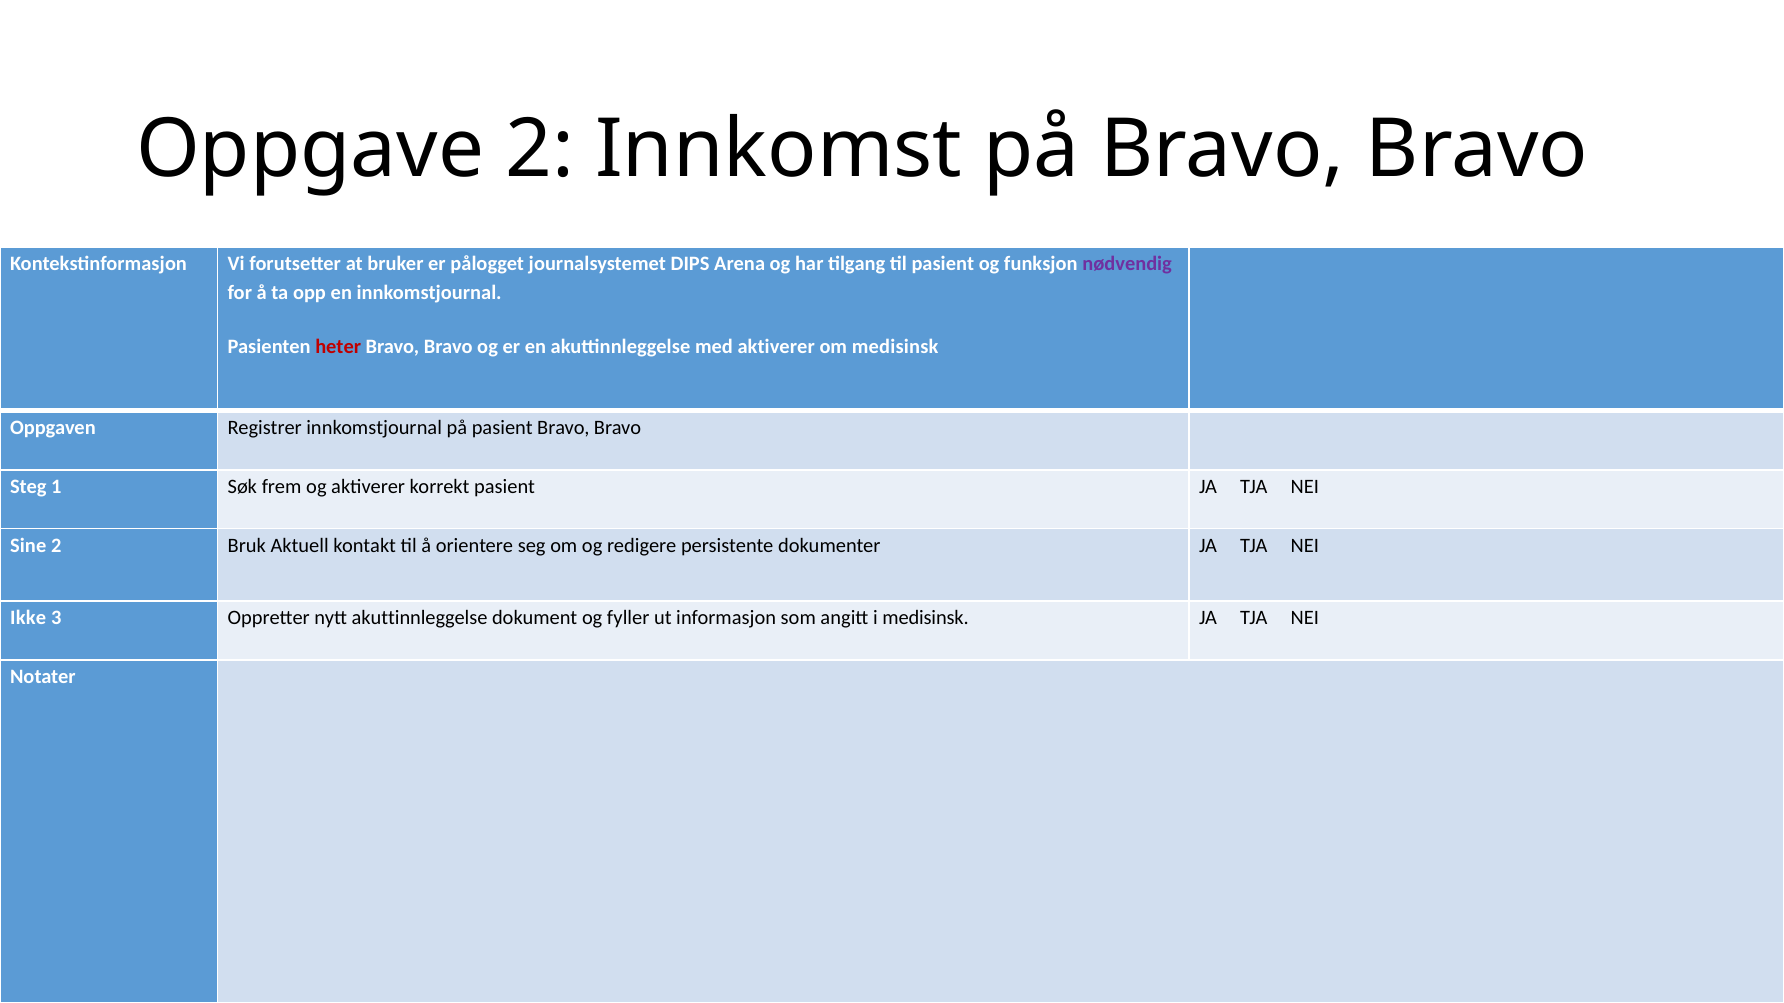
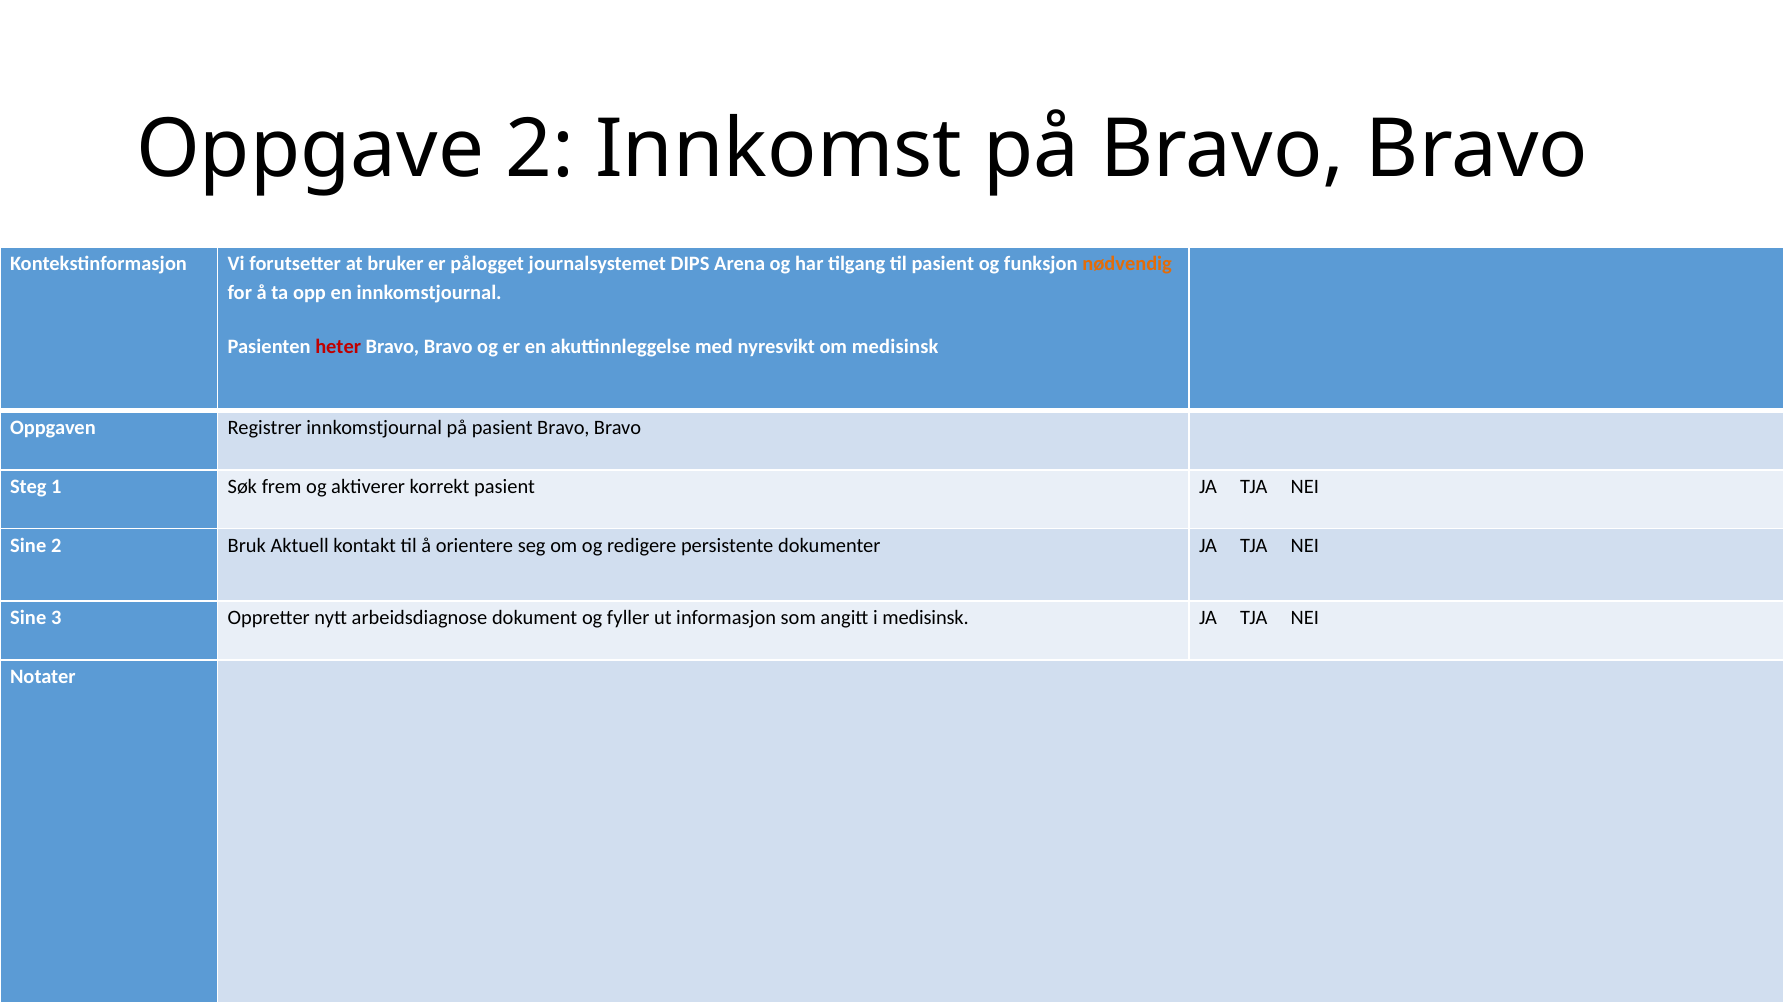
nødvendig colour: purple -> orange
med aktiverer: aktiverer -> nyresvikt
Ikke at (28, 618): Ikke -> Sine
nytt akuttinnleggelse: akuttinnleggelse -> arbeidsdiagnose
